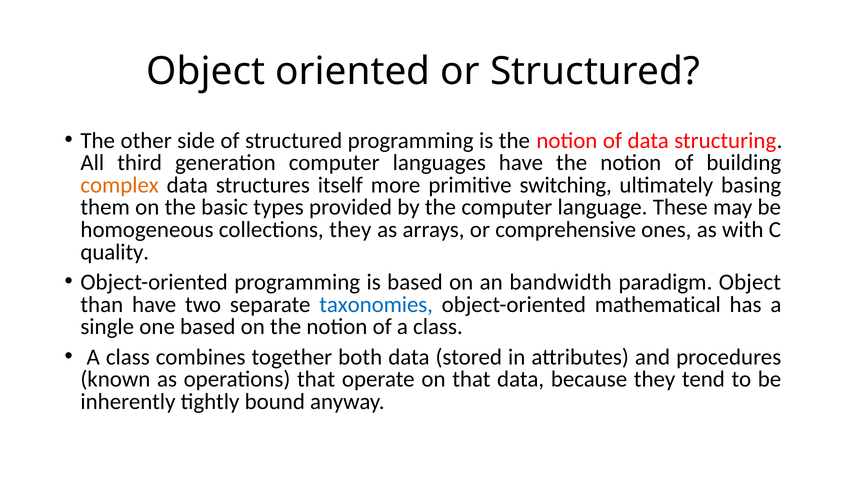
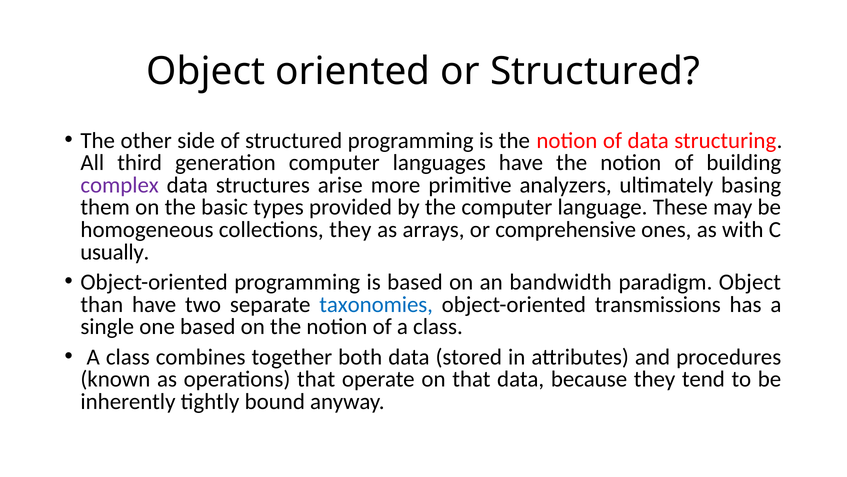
complex colour: orange -> purple
itself: itself -> arise
switching: switching -> analyzers
quality: quality -> usually
mathematical: mathematical -> transmissions
